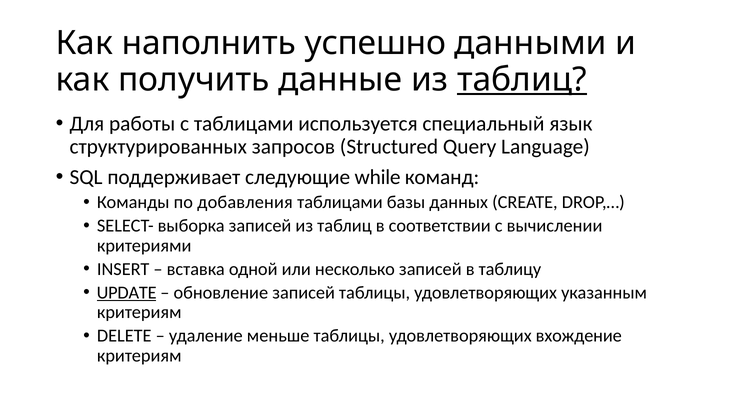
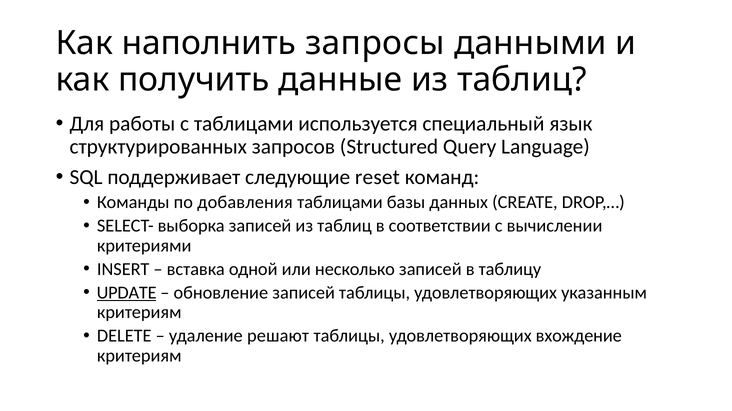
успешно: успешно -> запросы
таблиц at (522, 80) underline: present -> none
while: while -> reset
меньше: меньше -> решают
